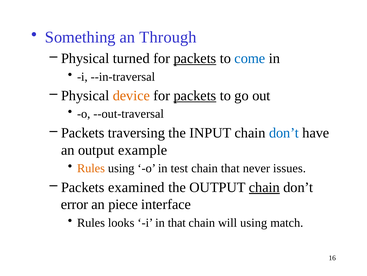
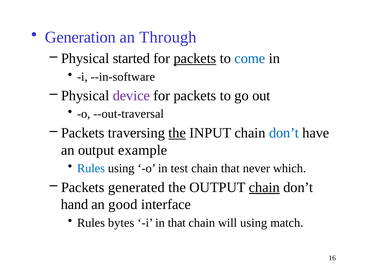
Something: Something -> Generation
turned: turned -> started
--in-traversal: --in-traversal -> --in-software
device colour: orange -> purple
packets at (195, 95) underline: present -> none
the at (177, 133) underline: none -> present
Rules at (91, 168) colour: orange -> blue
issues: issues -> which
examined: examined -> generated
error: error -> hand
piece: piece -> good
looks: looks -> bytes
